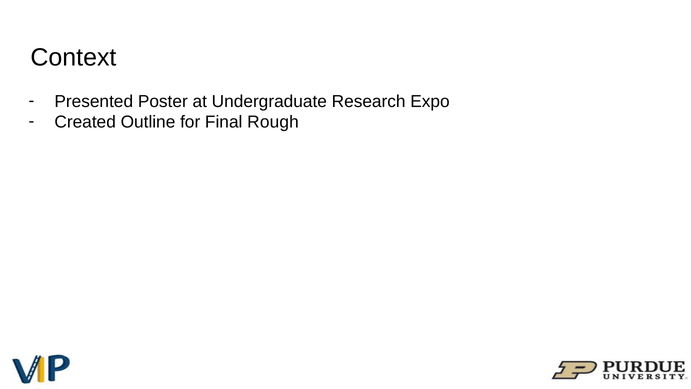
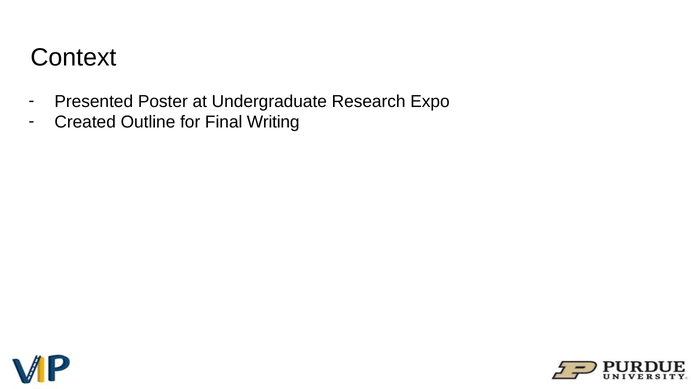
Rough: Rough -> Writing
